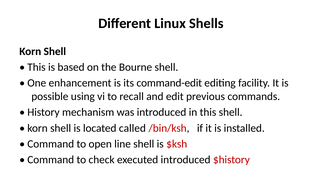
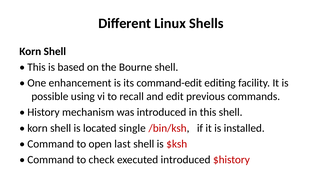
called: called -> single
line: line -> last
